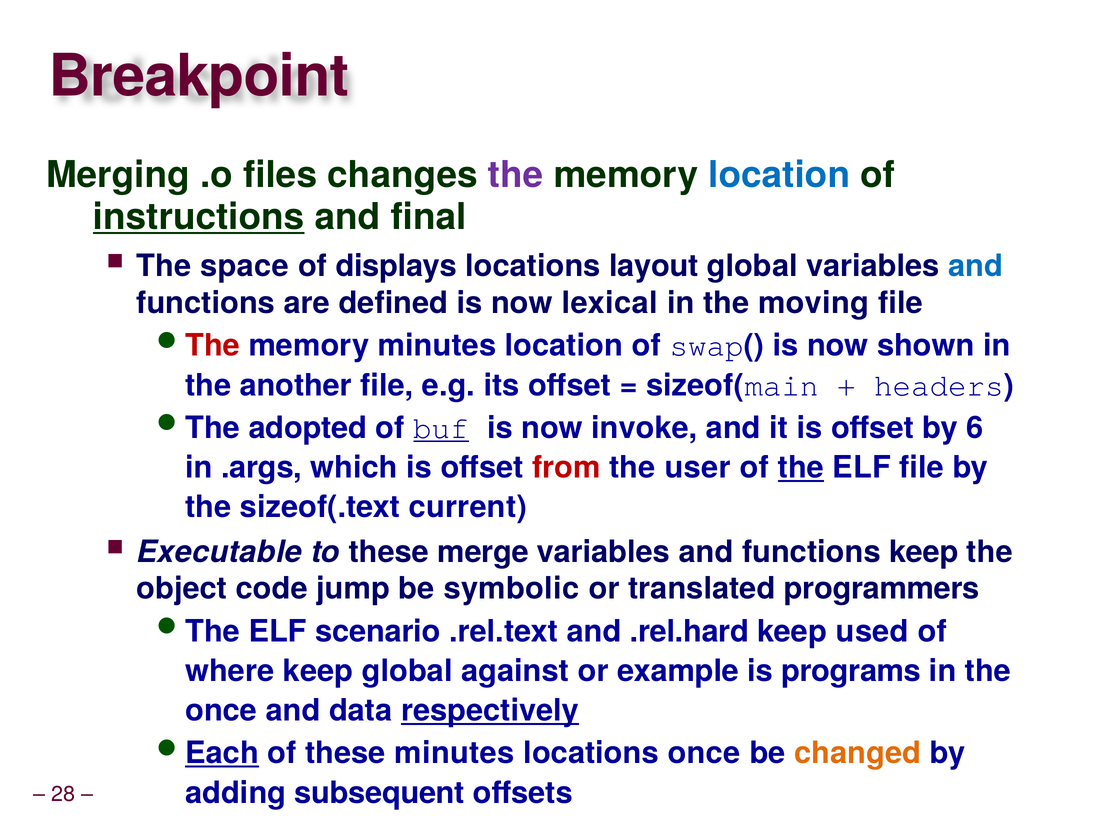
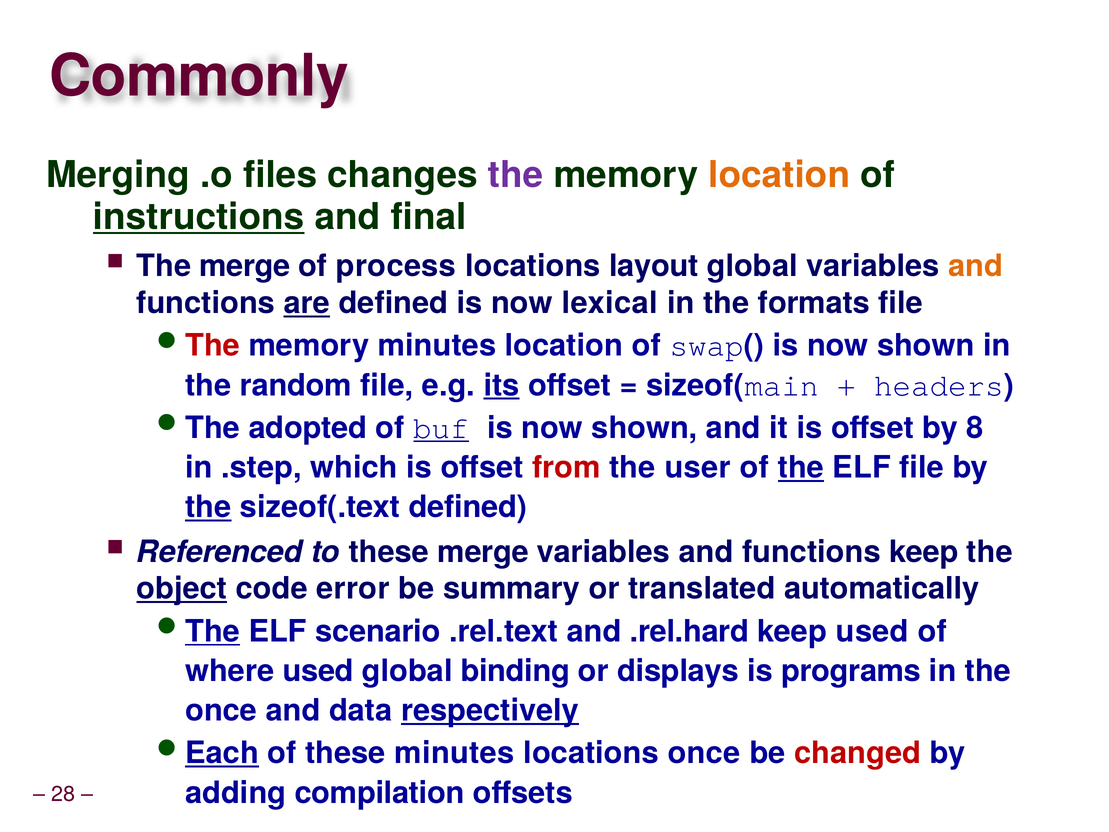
Breakpoint: Breakpoint -> Commonly
location at (779, 175) colour: blue -> orange
The space: space -> merge
displays: displays -> process
and at (975, 266) colour: blue -> orange
are underline: none -> present
moving: moving -> formats
another: another -> random
its underline: none -> present
invoke at (644, 428): invoke -> shown
6: 6 -> 8
.args: .args -> .step
the at (208, 507) underline: none -> present
sizeof(.text current: current -> defined
Executable: Executable -> Referenced
object underline: none -> present
jump: jump -> error
symbolic: symbolic -> summary
programmers: programmers -> automatically
The at (213, 631) underline: none -> present
where keep: keep -> used
against: against -> binding
example: example -> displays
changed colour: orange -> red
subsequent: subsequent -> compilation
